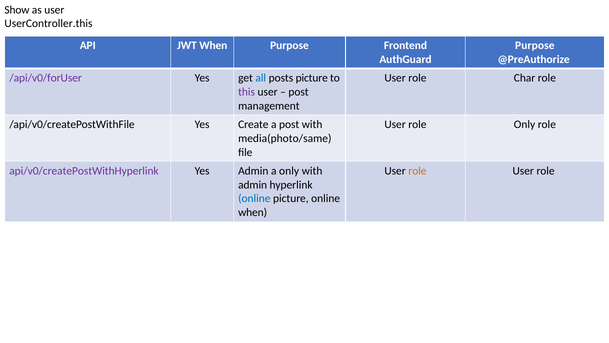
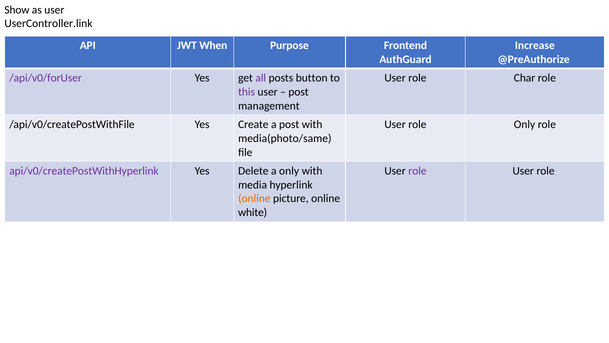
UserController.this: UserController.this -> UserController.link
Purpose at (535, 45): Purpose -> Increase
all colour: blue -> purple
posts picture: picture -> button
Yes Admin: Admin -> Delete
role at (417, 171) colour: orange -> purple
admin at (253, 185): admin -> media
online at (254, 198) colour: blue -> orange
when at (253, 212): when -> white
